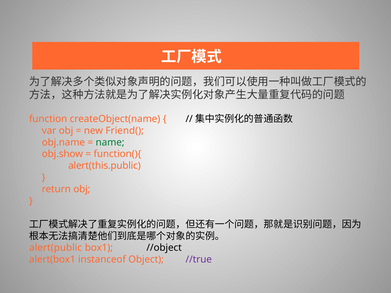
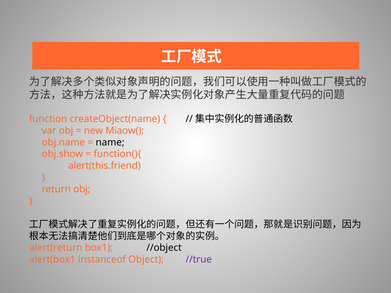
Friend(: Friend( -> Miaow(
name colour: green -> black
alert(this.public: alert(this.public -> alert(this.friend
alert(public: alert(public -> alert(return
